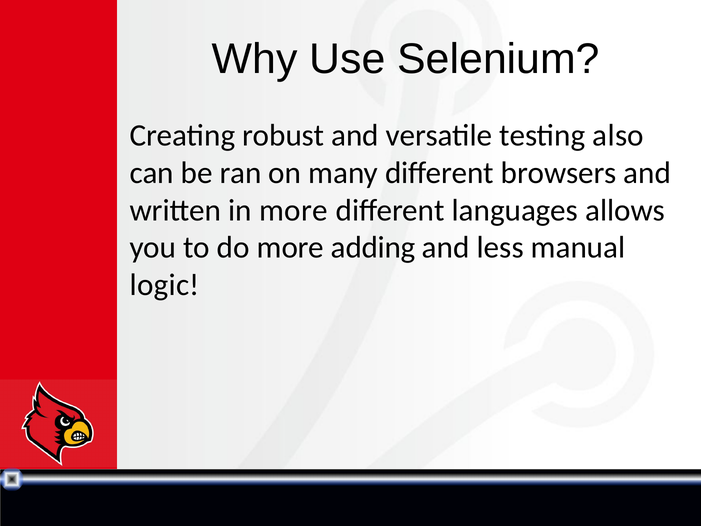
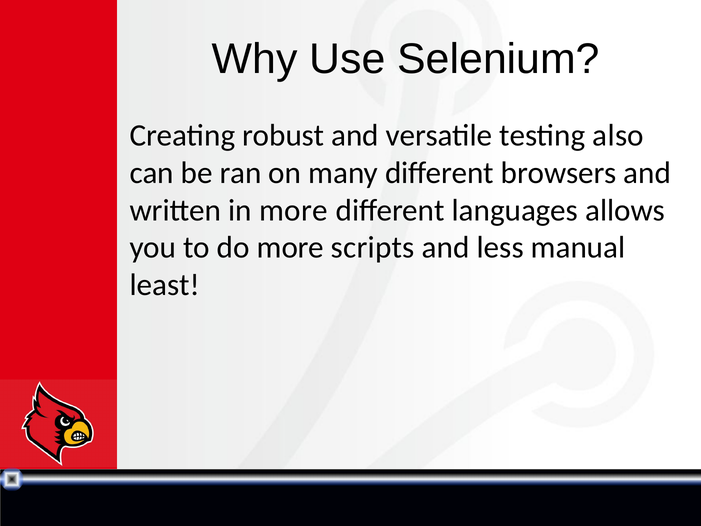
adding: adding -> scripts
logic: logic -> least
